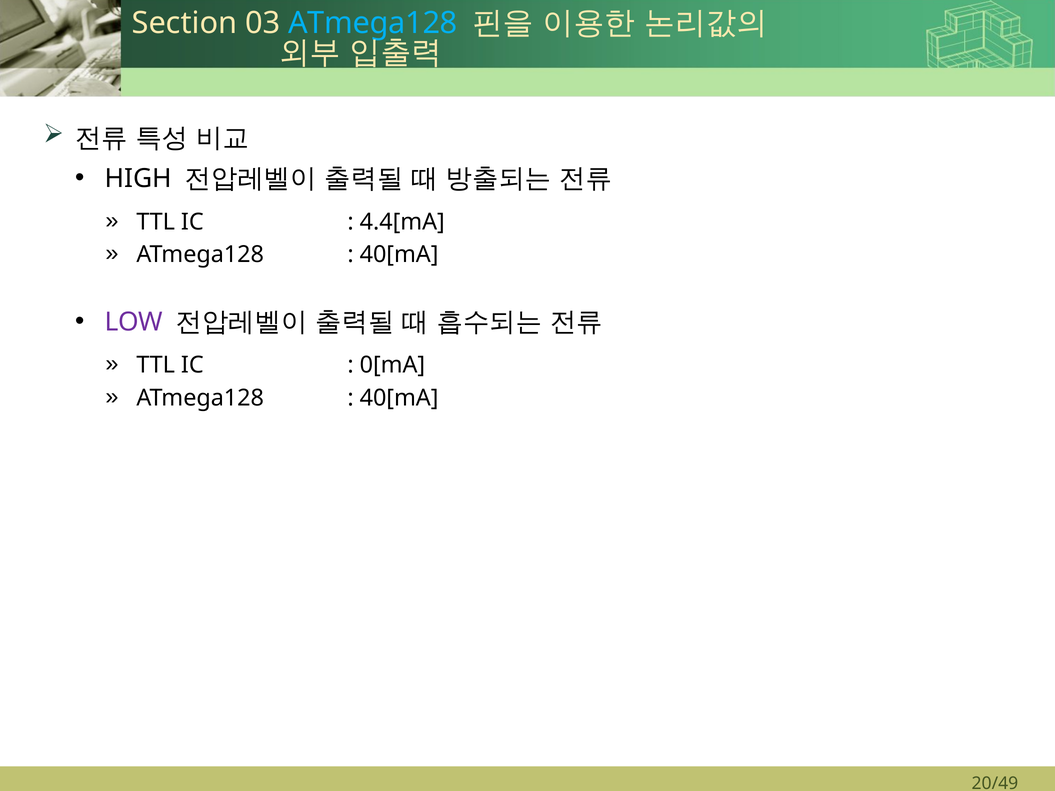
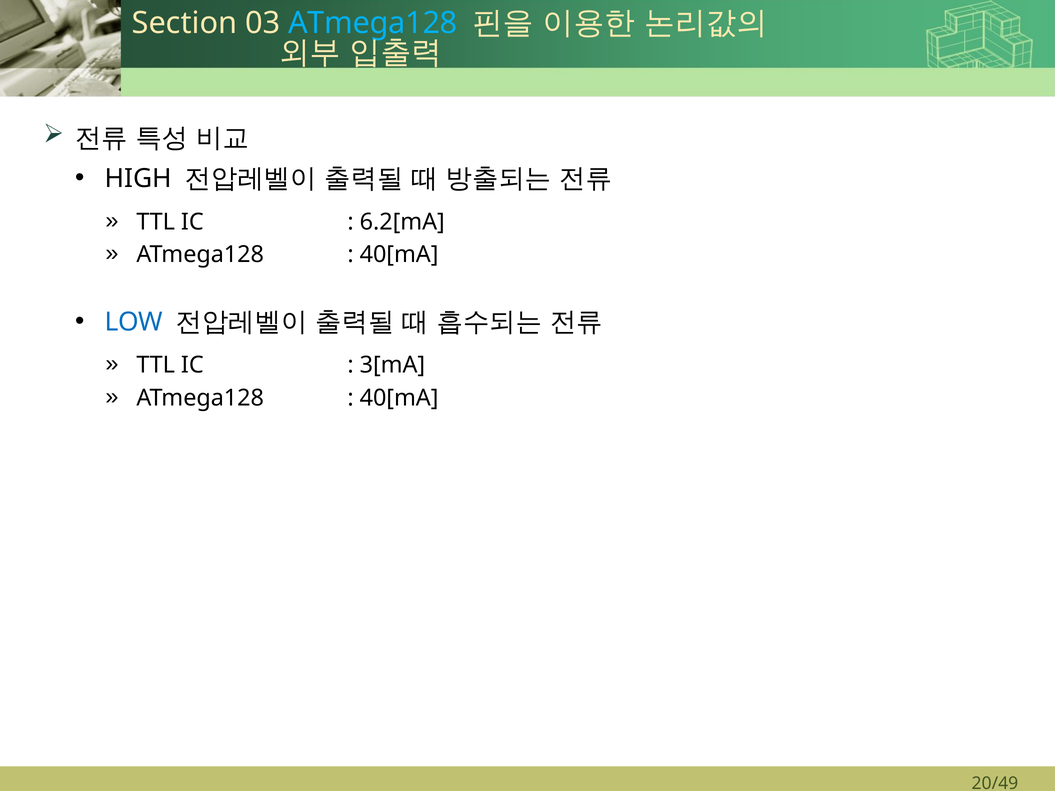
4.4[mA: 4.4[mA -> 6.2[mA
LOW colour: purple -> blue
0[mA: 0[mA -> 3[mA
